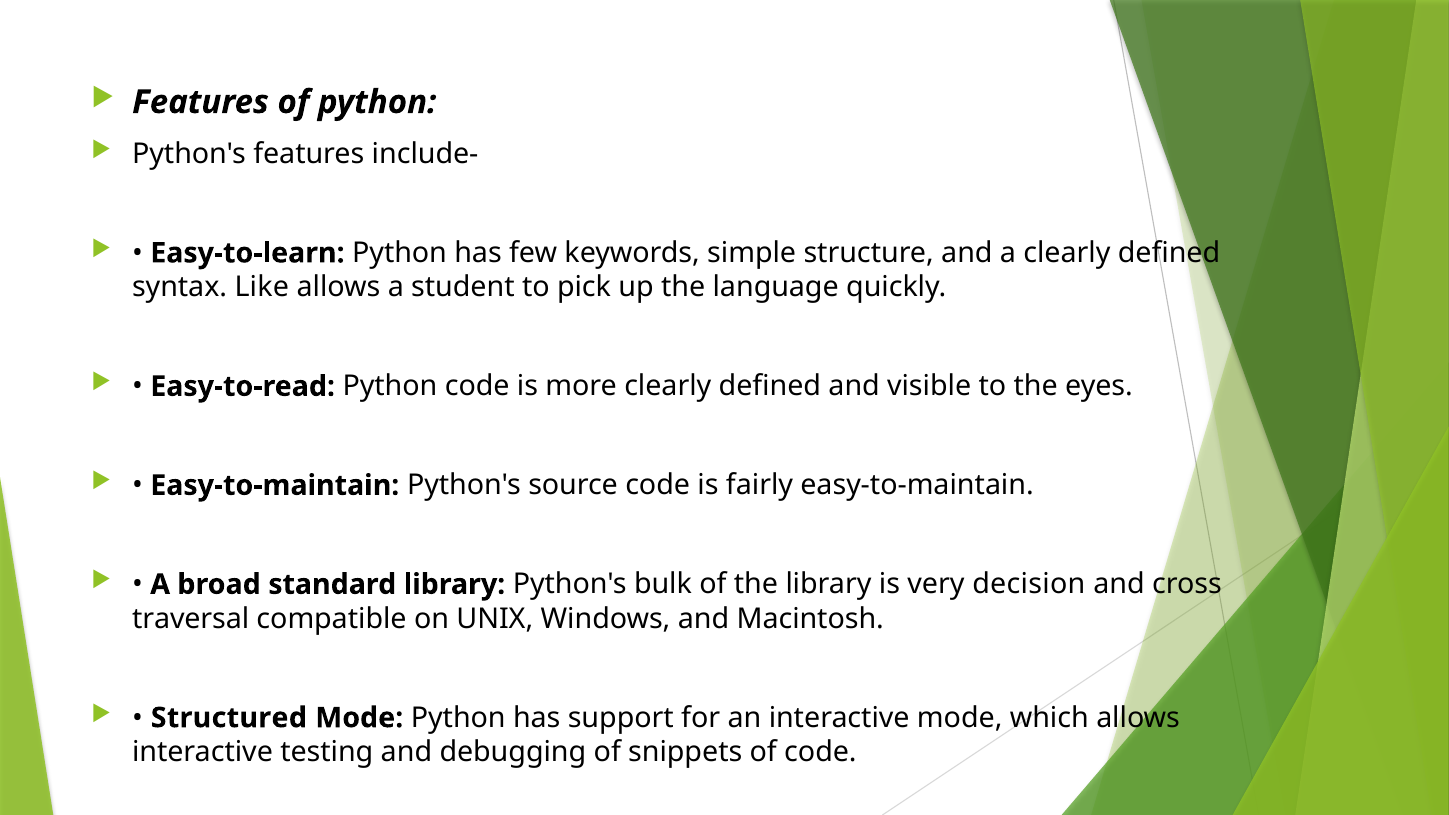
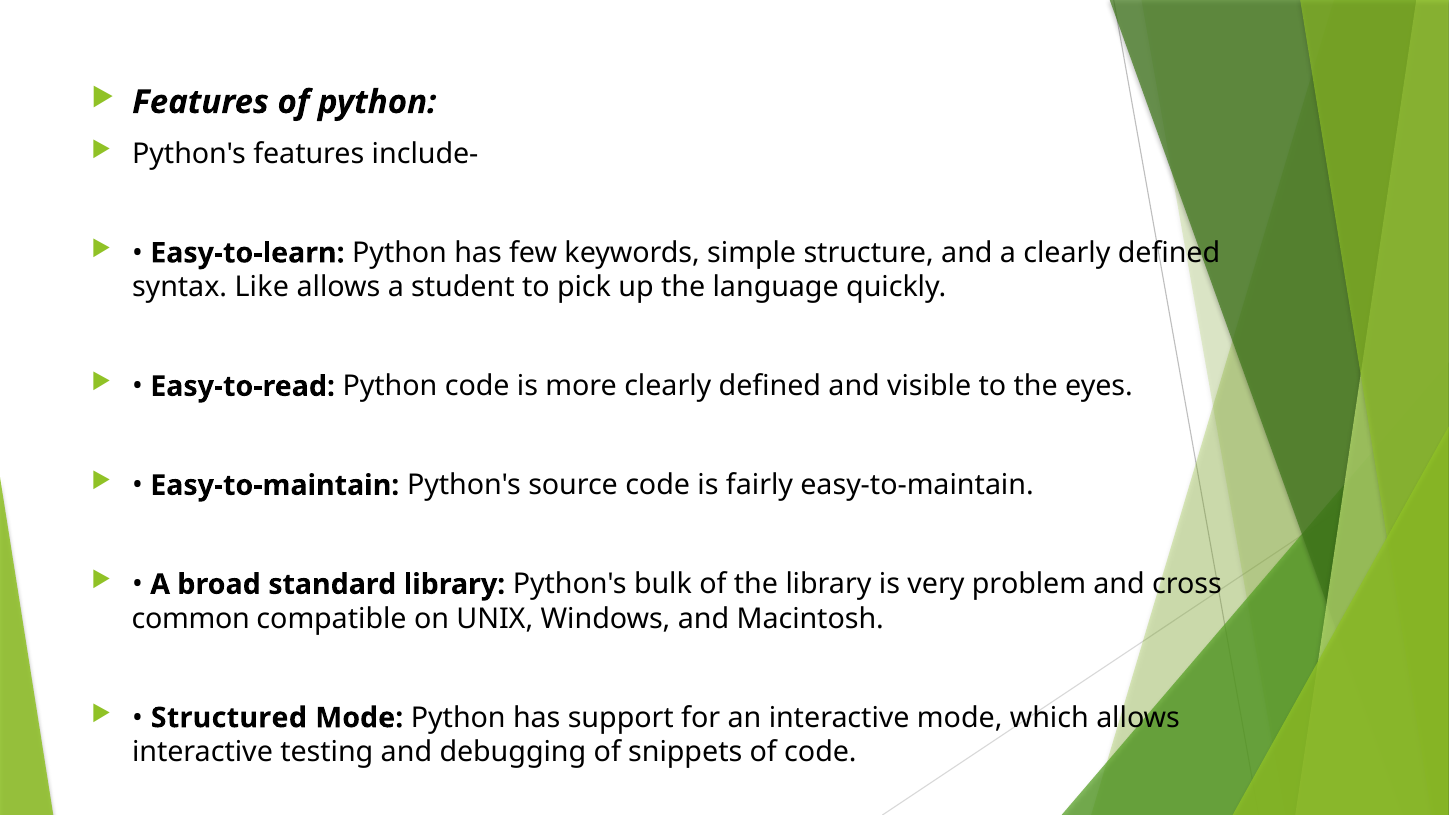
decision: decision -> problem
traversal: traversal -> common
